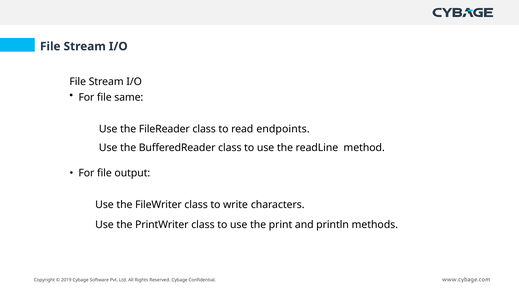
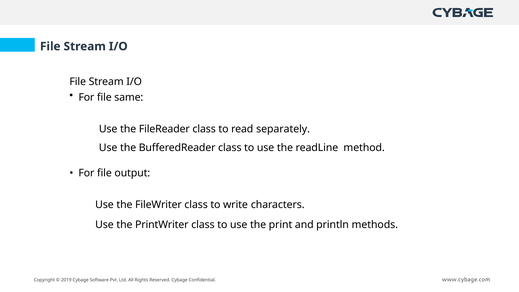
endpoints: endpoints -> separately
